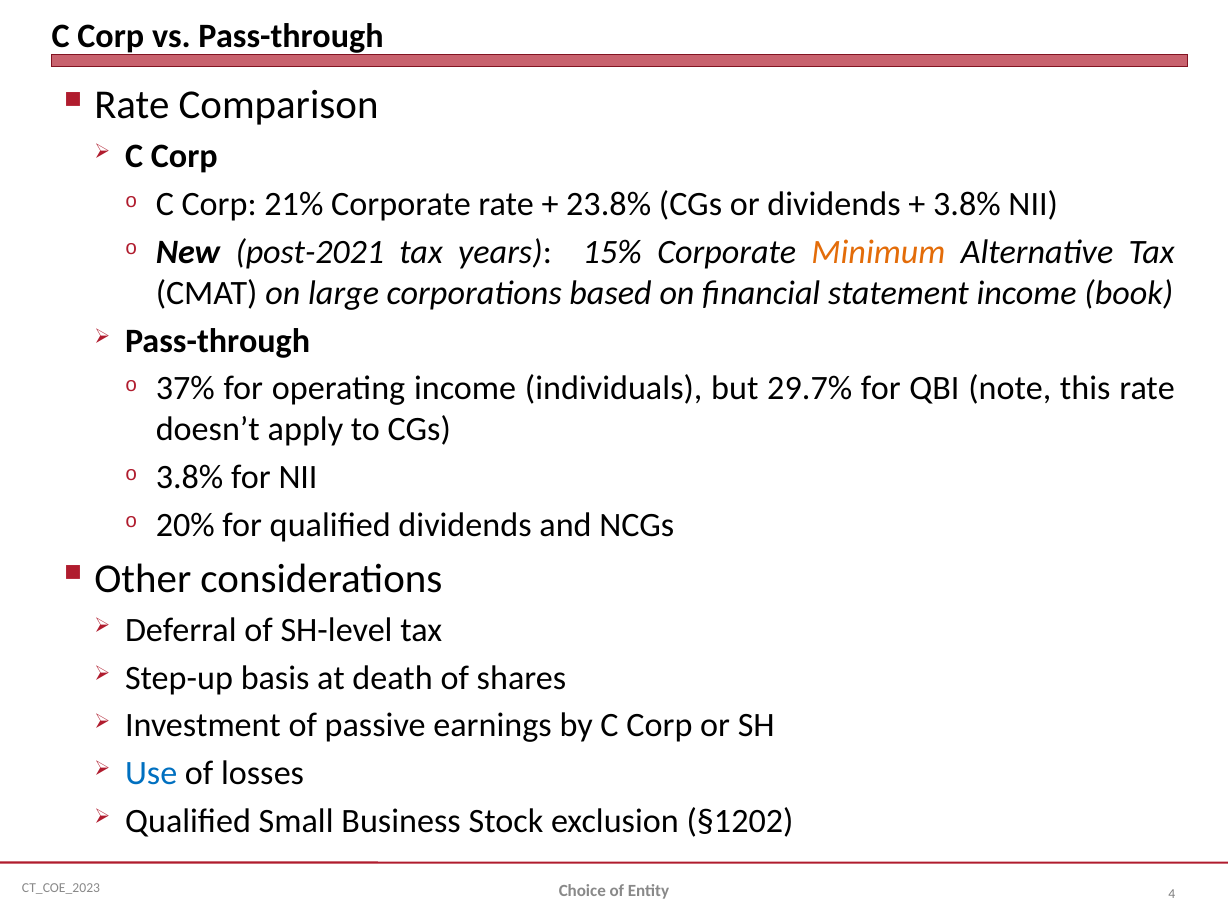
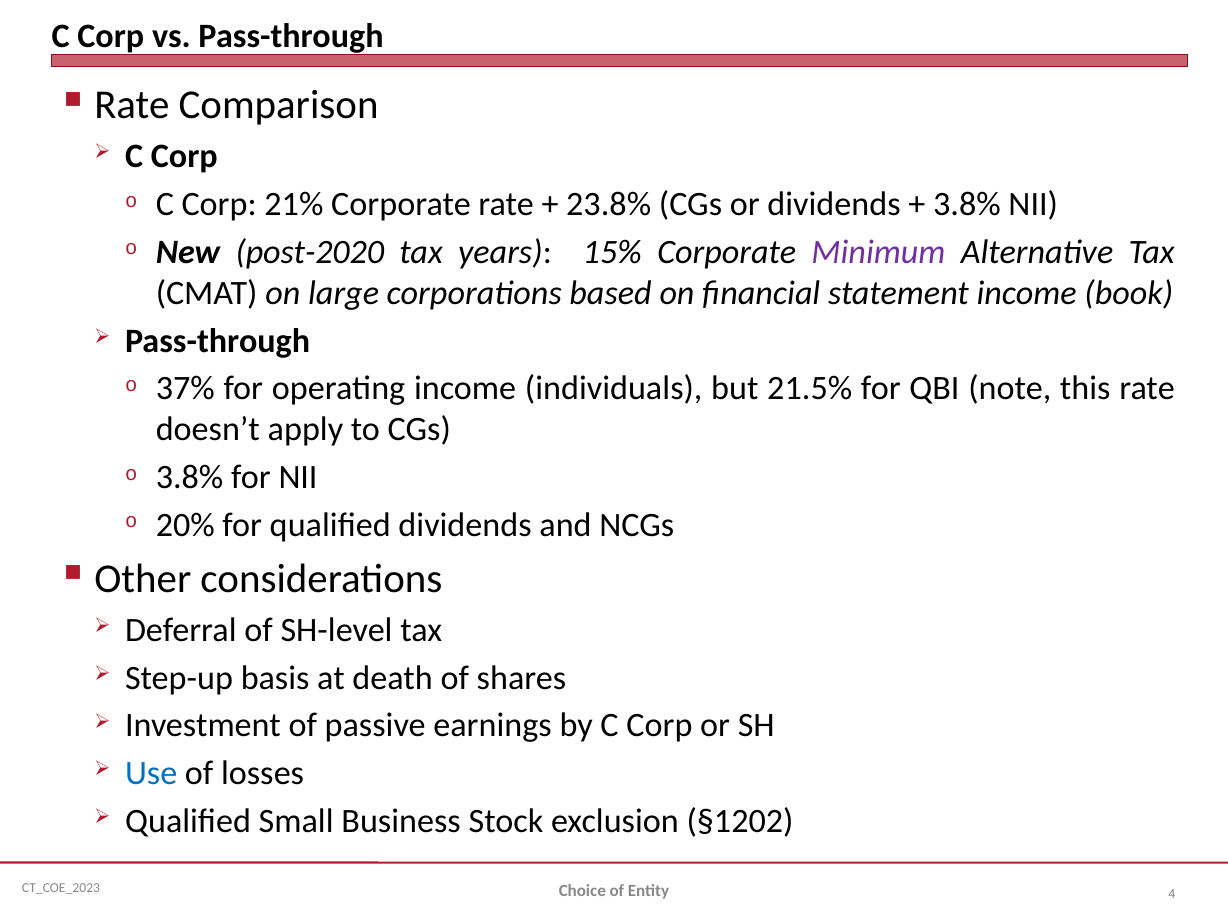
post-2021: post-2021 -> post-2020
Minimum colour: orange -> purple
29.7%: 29.7% -> 21.5%
